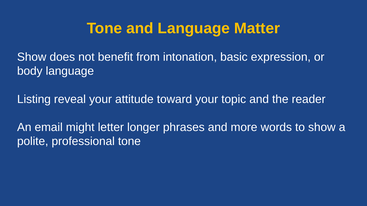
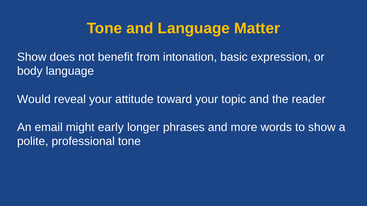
Listing: Listing -> Would
letter: letter -> early
